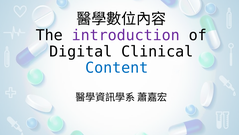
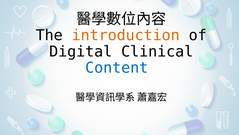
introduction colour: purple -> orange
